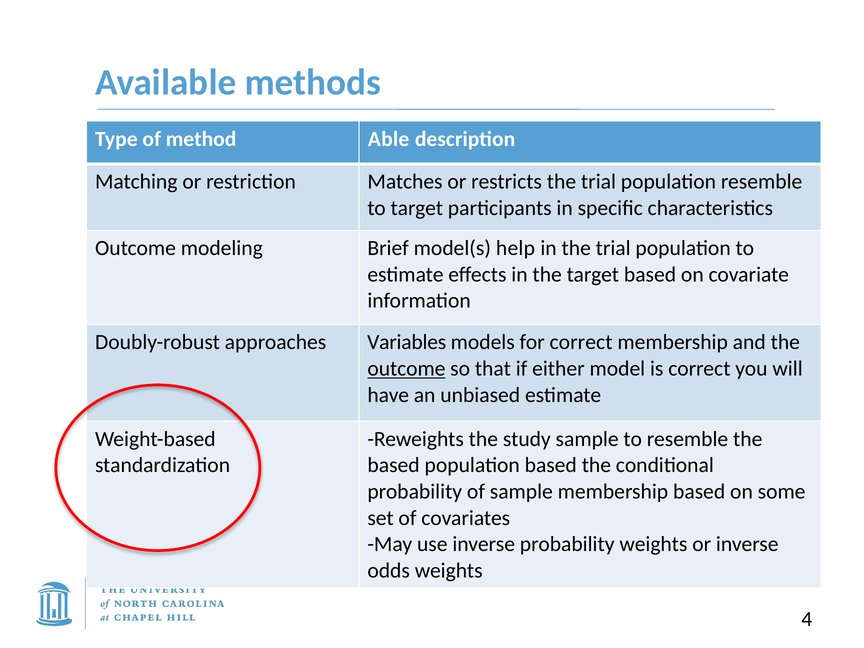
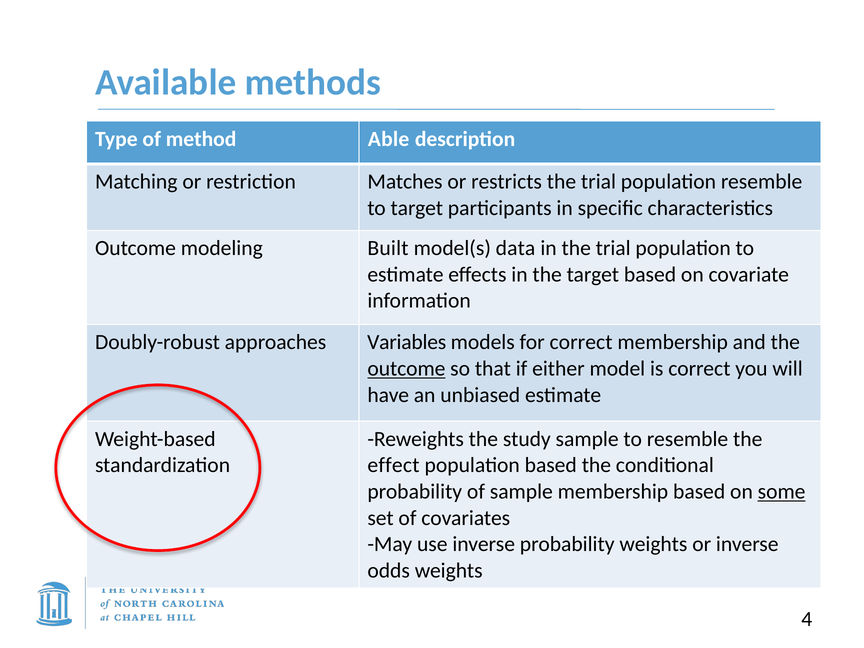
Brief: Brief -> Built
help: help -> data
based at (394, 465): based -> effect
some underline: none -> present
